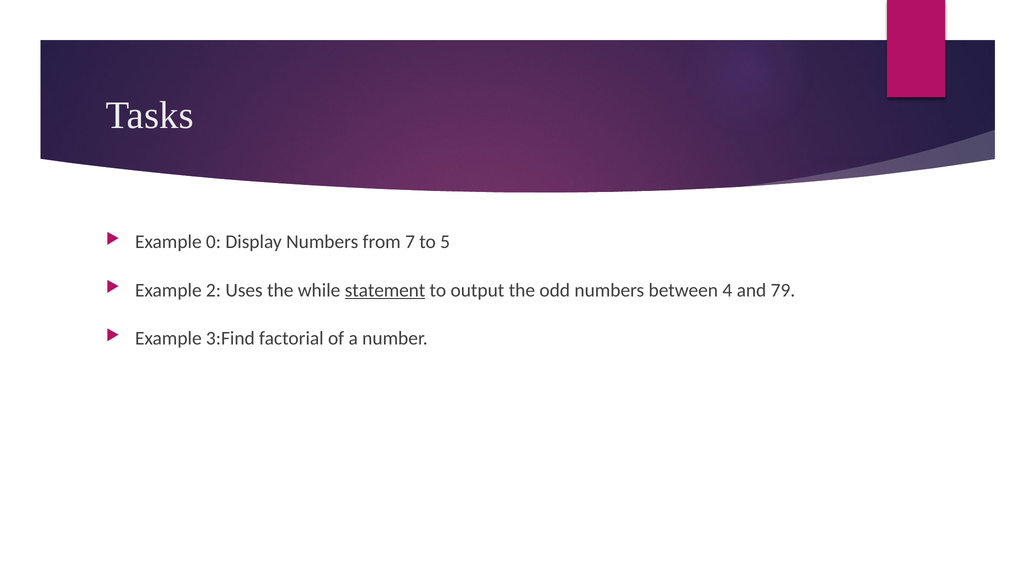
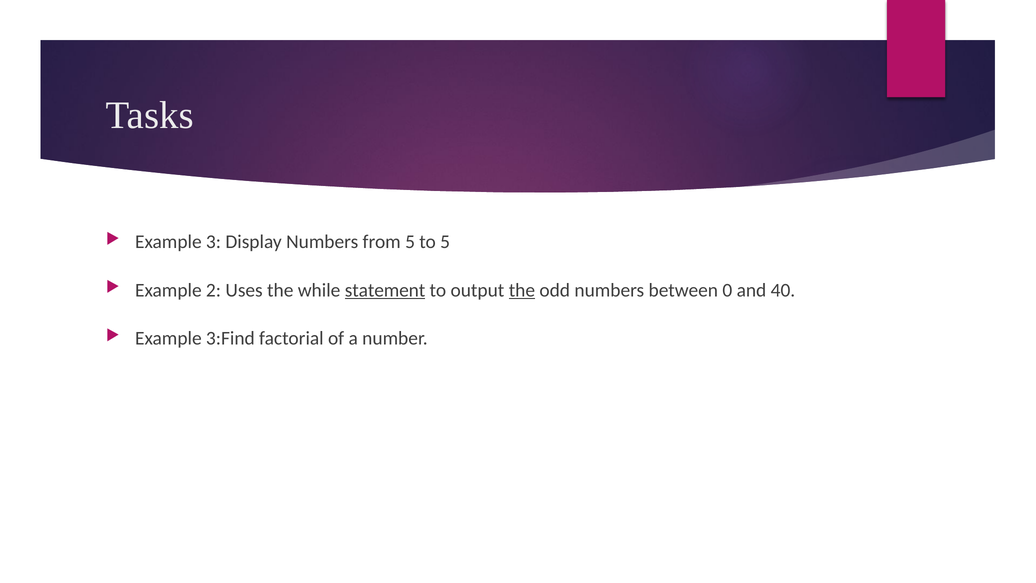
0: 0 -> 3
from 7: 7 -> 5
the at (522, 290) underline: none -> present
4: 4 -> 0
79: 79 -> 40
